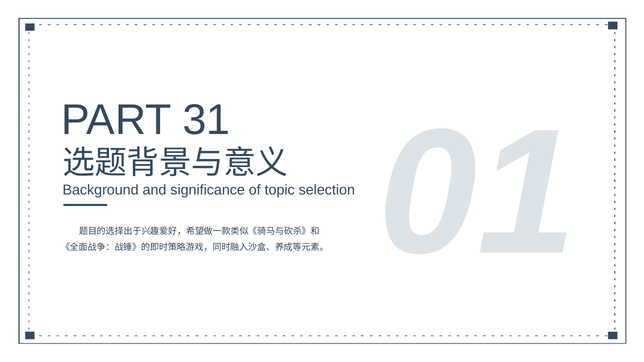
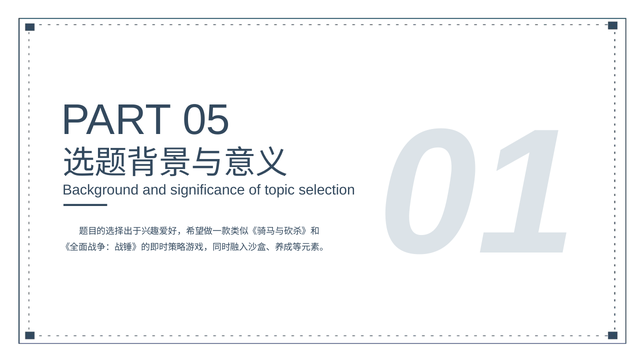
31: 31 -> 05
